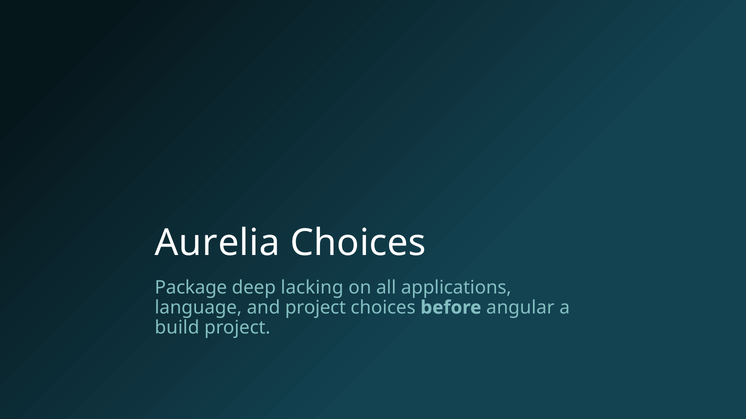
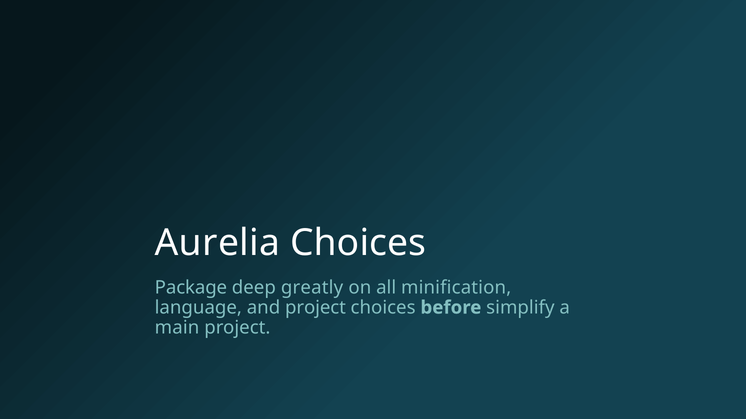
lacking: lacking -> greatly
applications: applications -> minification
angular: angular -> simplify
build: build -> main
